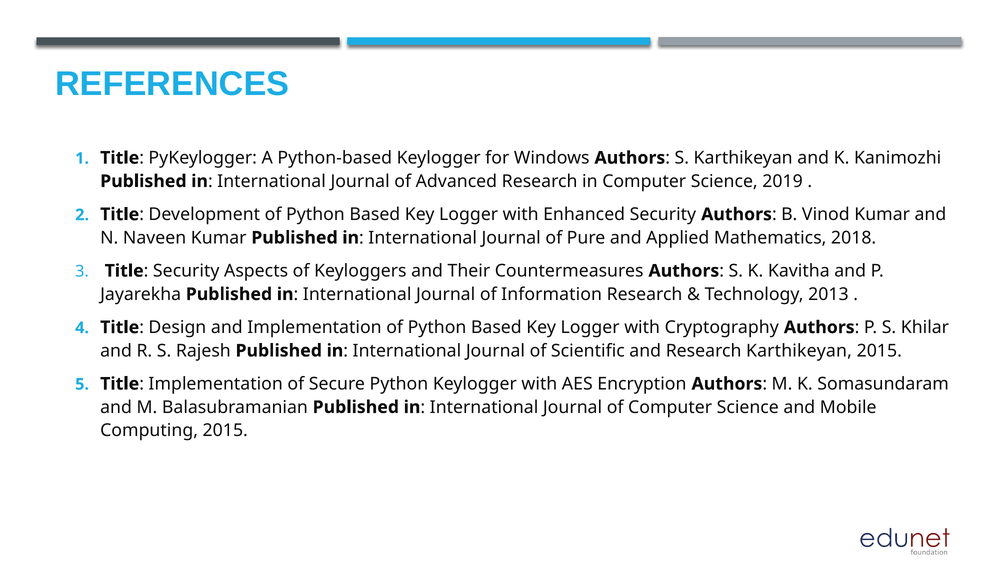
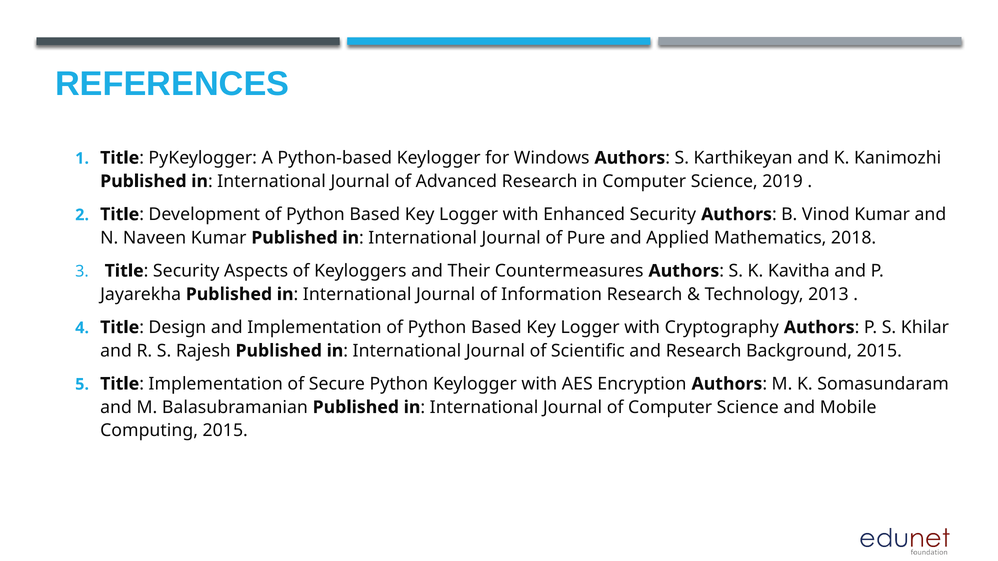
Research Karthikeyan: Karthikeyan -> Background
